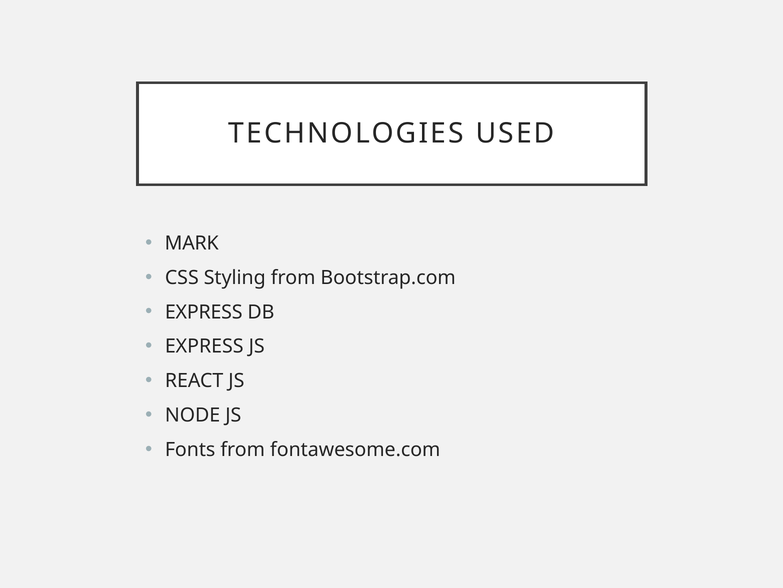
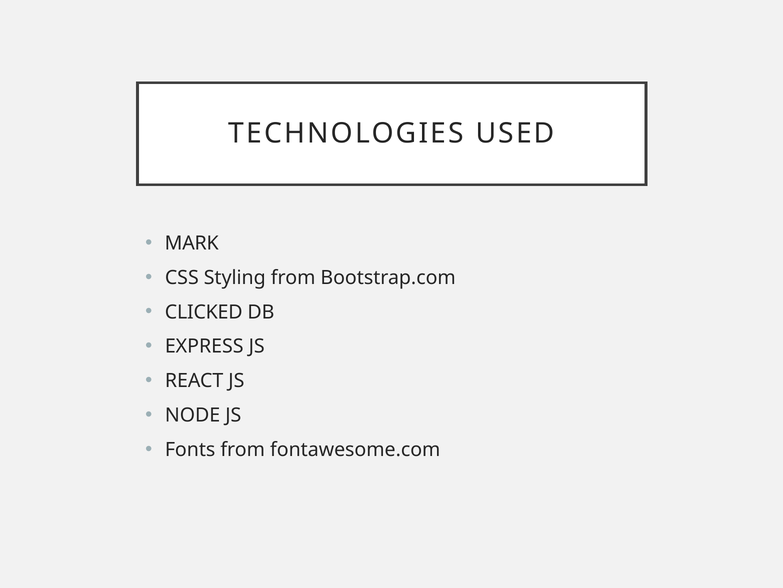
EXPRESS at (204, 312): EXPRESS -> CLICKED
